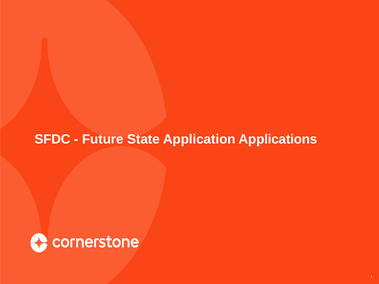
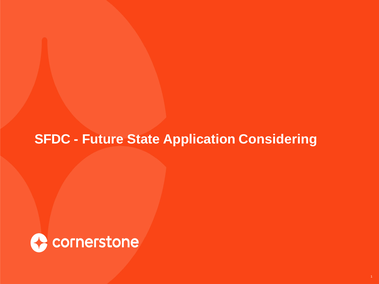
Applications: Applications -> Considering
